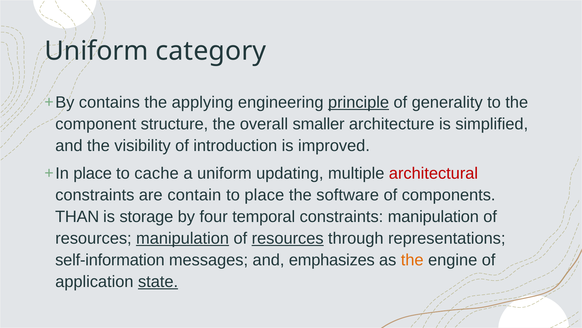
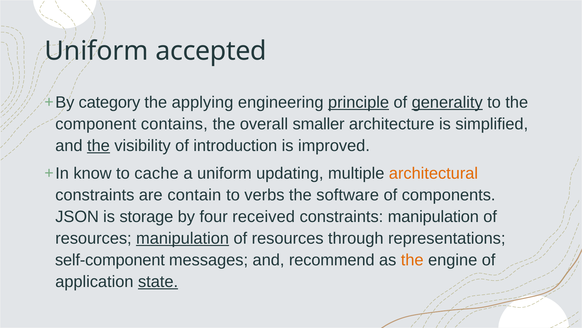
category: category -> accepted
contains: contains -> category
generality underline: none -> present
structure: structure -> contains
the at (98, 145) underline: none -> present
In place: place -> know
architectural colour: red -> orange
to place: place -> verbs
THAN: THAN -> JSON
temporal: temporal -> received
resources at (288, 238) underline: present -> none
self-information: self-information -> self-component
emphasizes: emphasizes -> recommend
